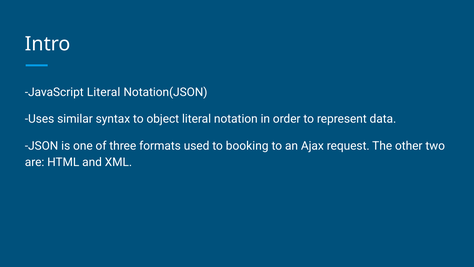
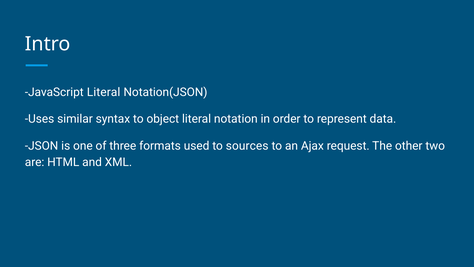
booking: booking -> sources
